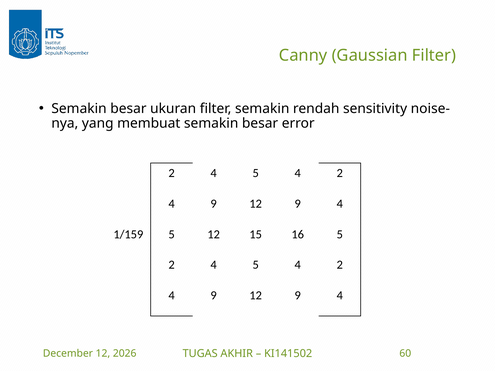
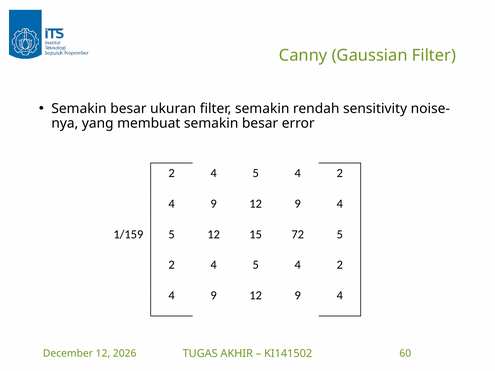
16: 16 -> 72
